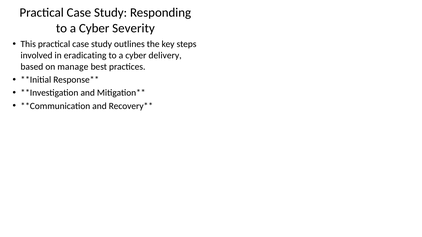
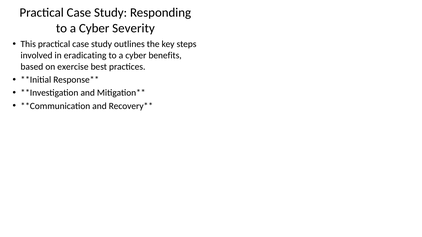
delivery: delivery -> benefits
manage: manage -> exercise
